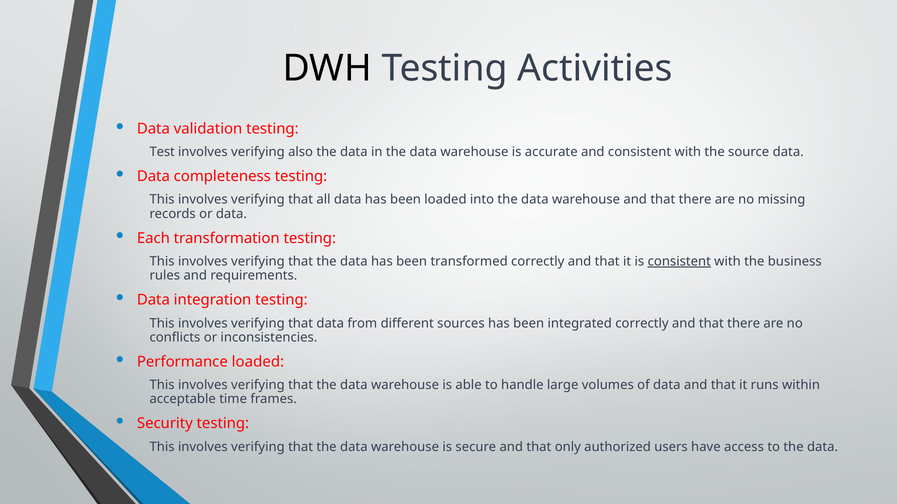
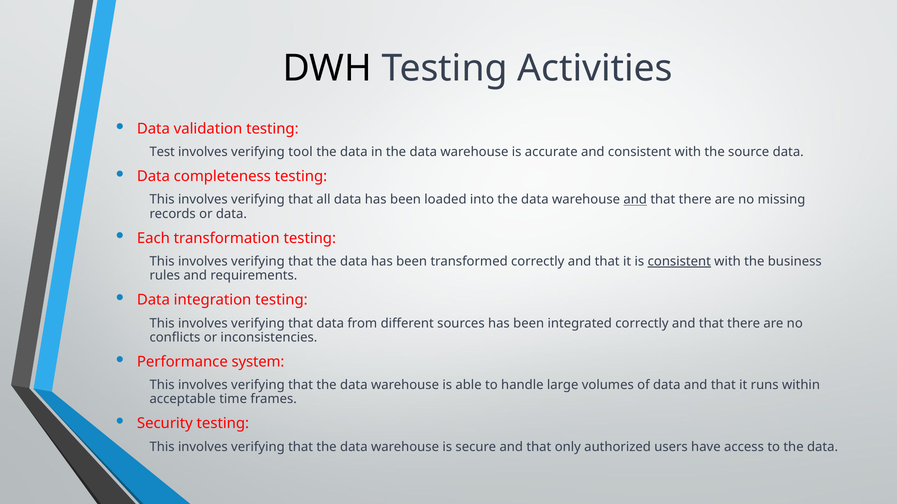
also: also -> tool
and at (635, 200) underline: none -> present
Performance loaded: loaded -> system
